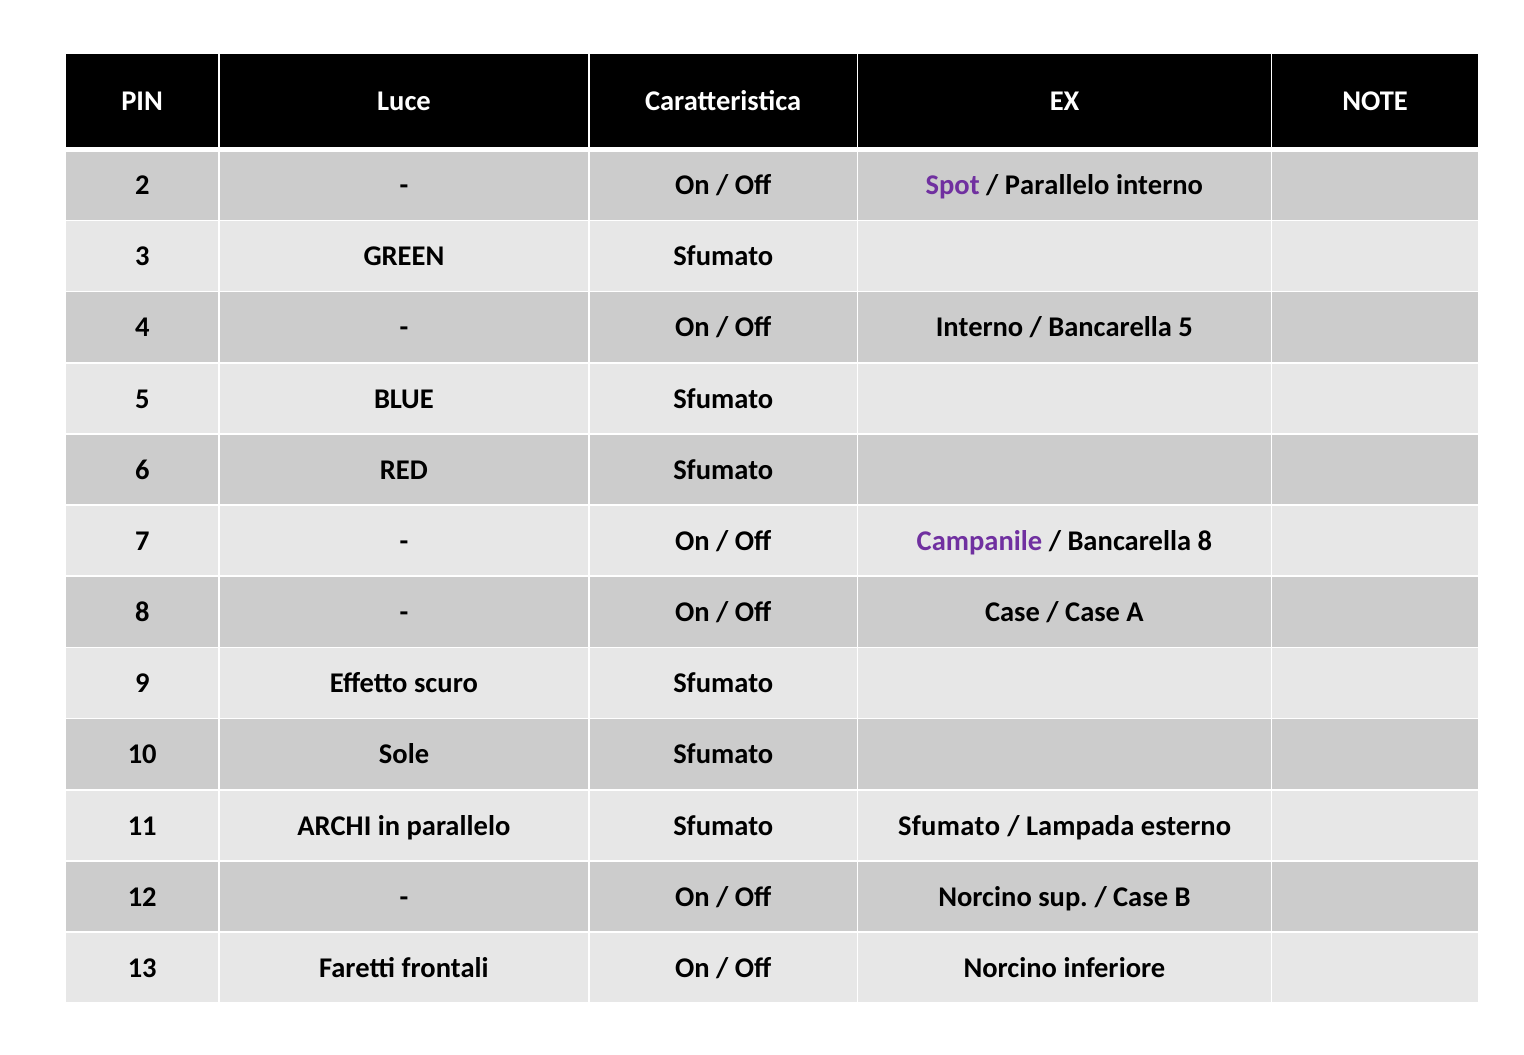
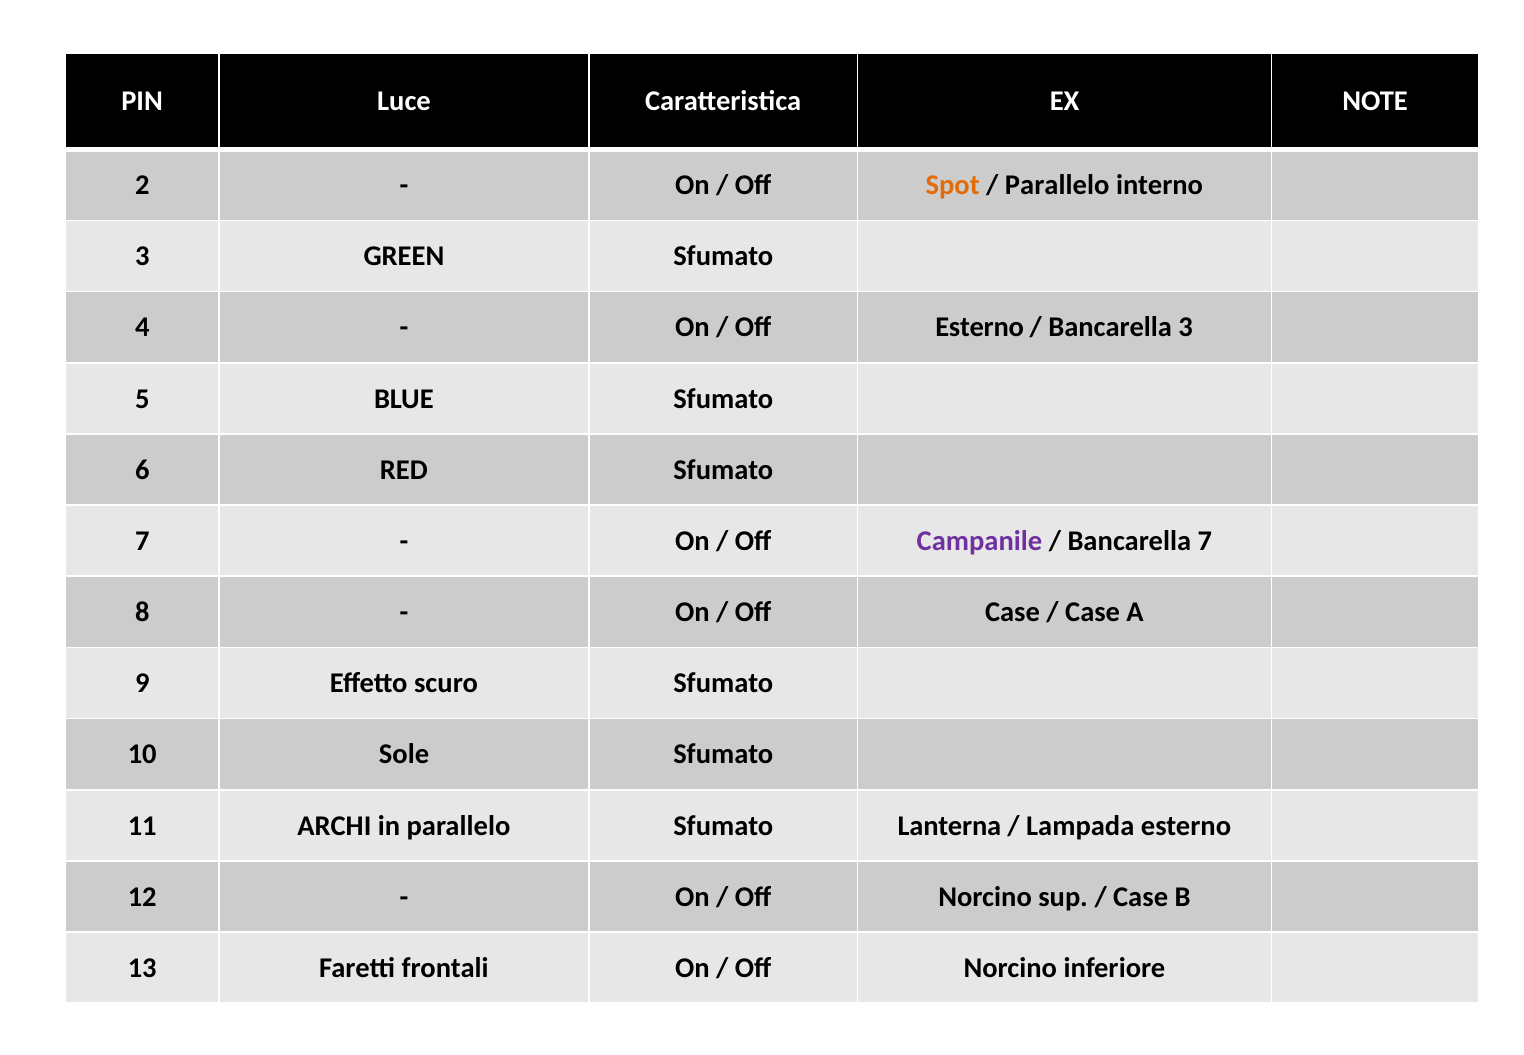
Spot colour: purple -> orange
Off Interno: Interno -> Esterno
Bancarella 5: 5 -> 3
Bancarella 8: 8 -> 7
Sfumato Sfumato: Sfumato -> Lanterna
